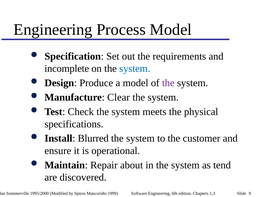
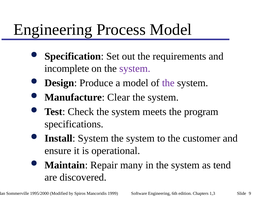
system at (135, 69) colour: blue -> purple
physical: physical -> program
Install Blurred: Blurred -> System
about: about -> many
